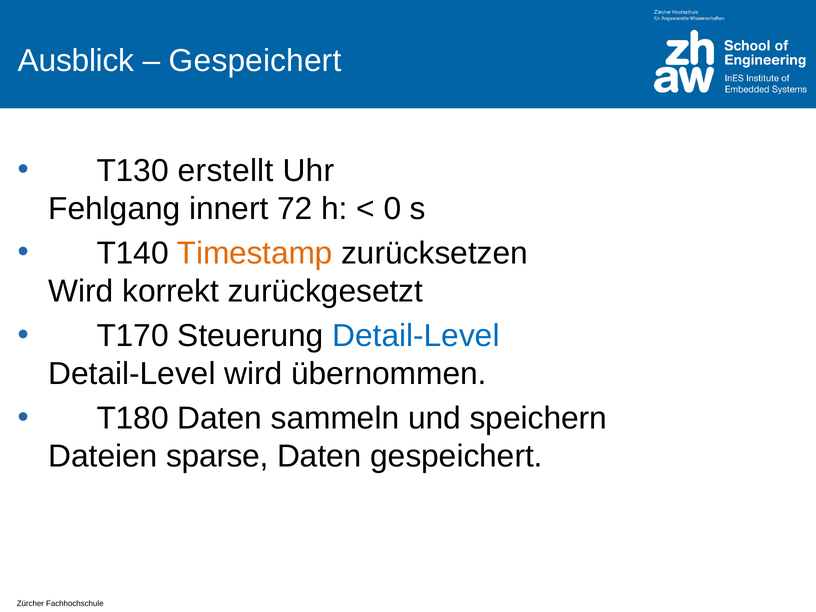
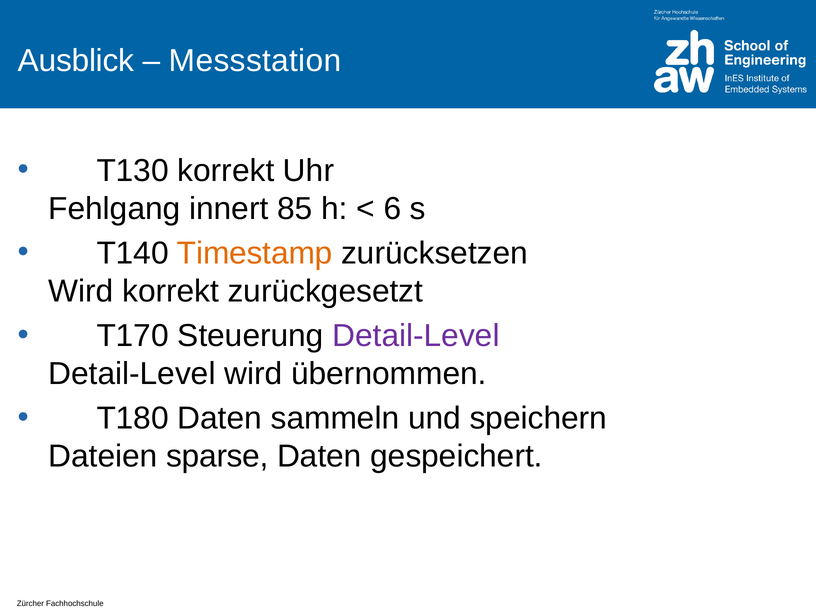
Gespeichert at (255, 61): Gespeichert -> Messstation
T130 erstellt: erstellt -> korrekt
72: 72 -> 85
0: 0 -> 6
Detail-Level at (416, 336) colour: blue -> purple
